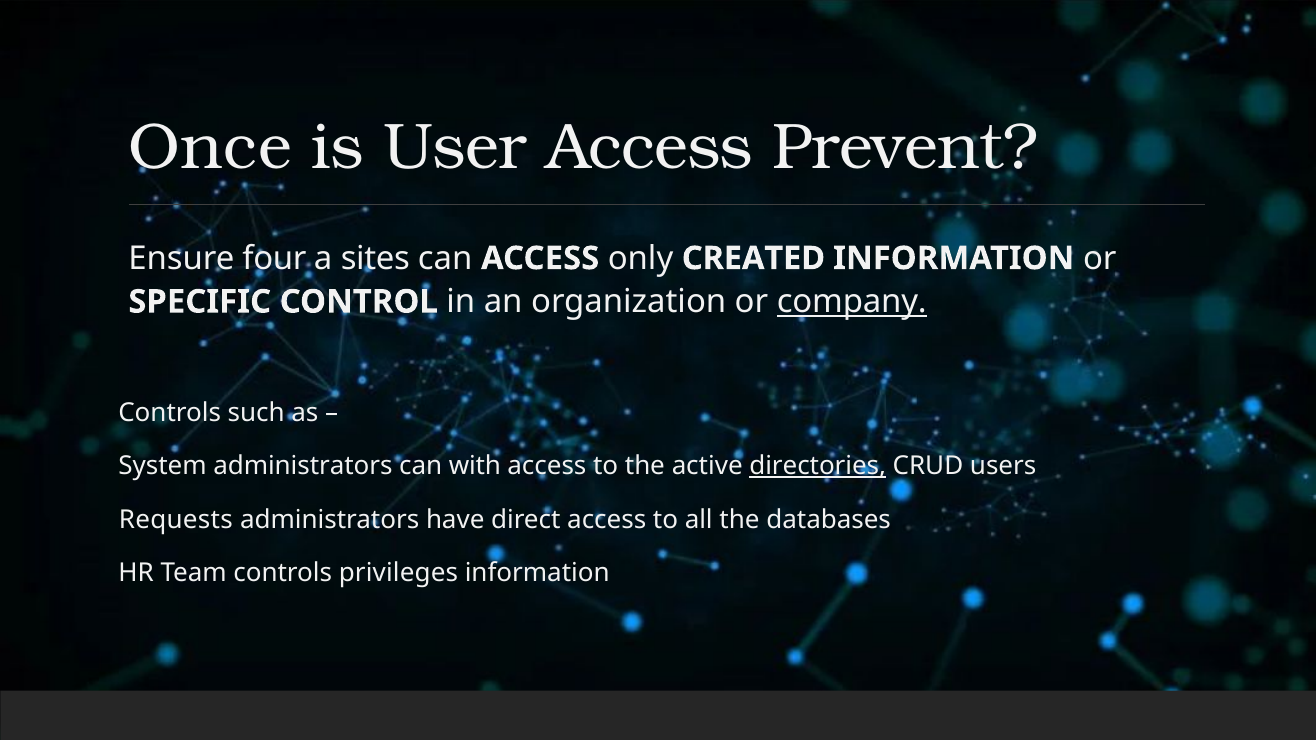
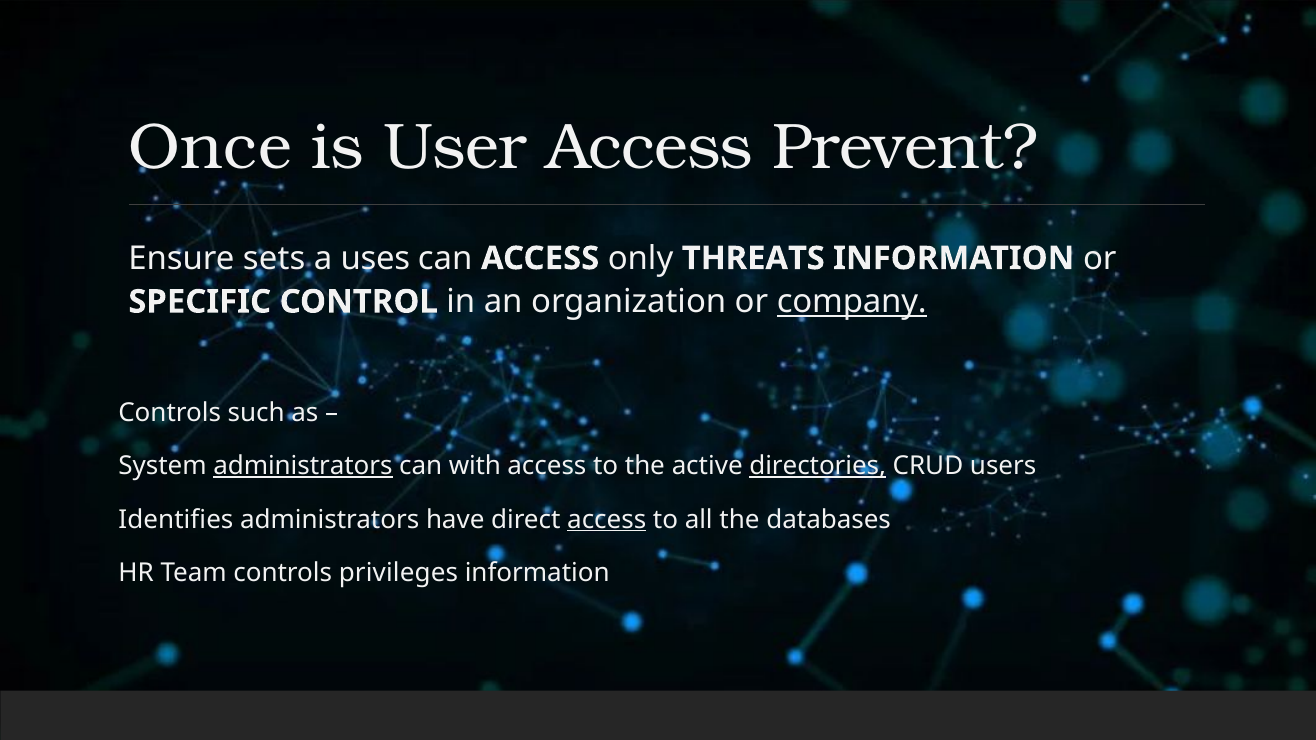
four: four -> sets
sites: sites -> uses
CREATED: CREATED -> THREATS
administrators at (303, 466) underline: none -> present
Requests: Requests -> Identifies
access at (607, 520) underline: none -> present
